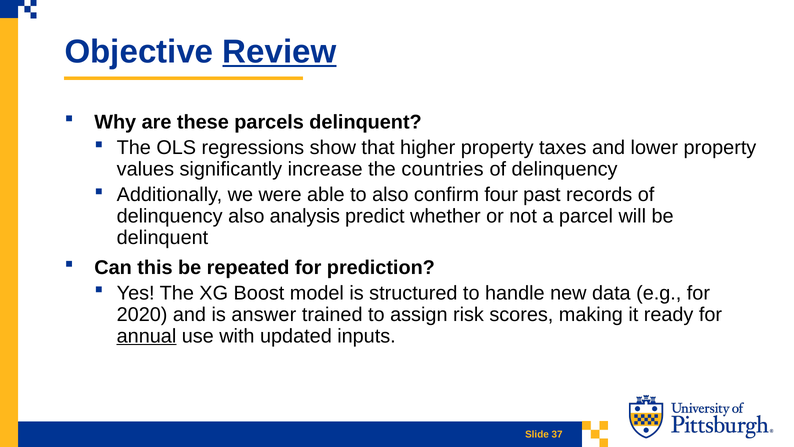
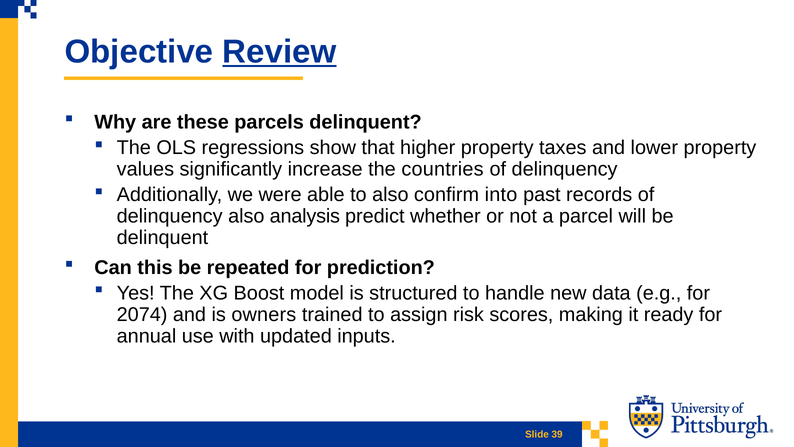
four: four -> into
2020: 2020 -> 2074
answer: answer -> owners
annual underline: present -> none
37: 37 -> 39
